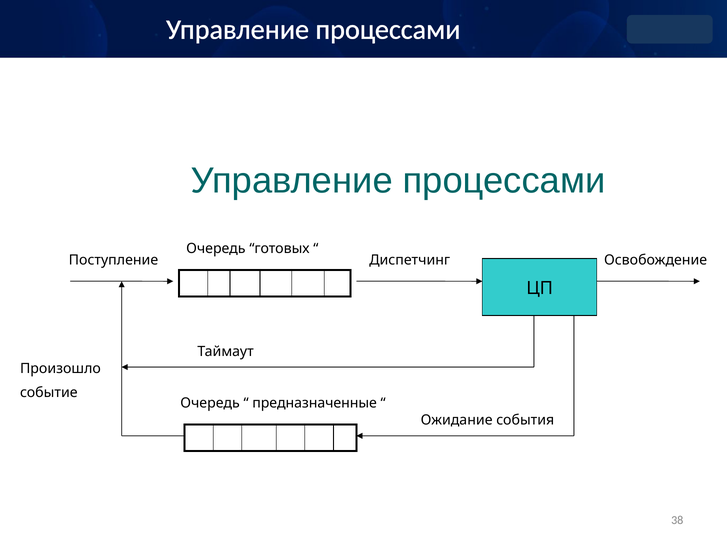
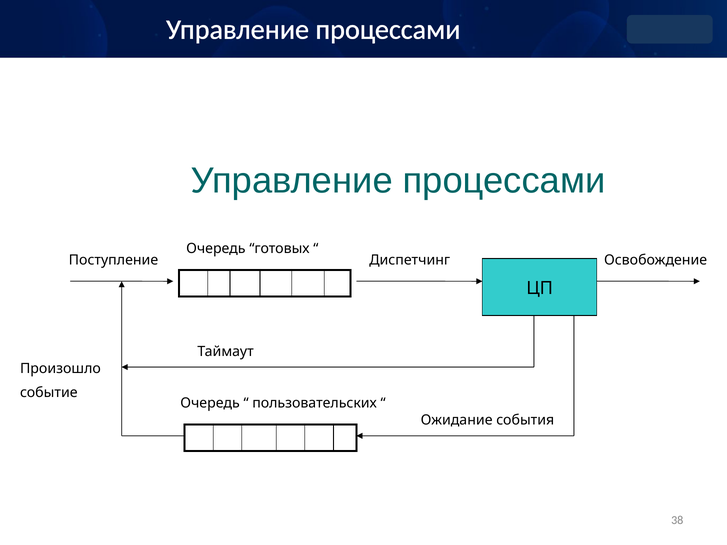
предназначенные: предназначенные -> пользовательских
